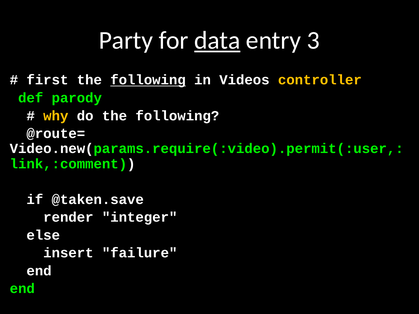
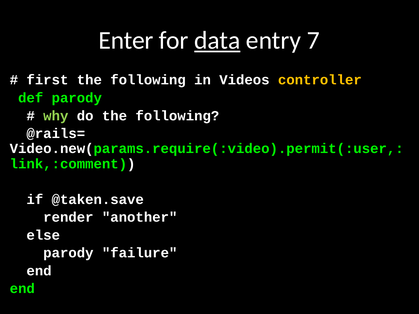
Party: Party -> Enter
3: 3 -> 7
following at (148, 80) underline: present -> none
why colour: yellow -> light green
@route=: @route= -> @rails=
integer: integer -> another
insert at (68, 253): insert -> parody
